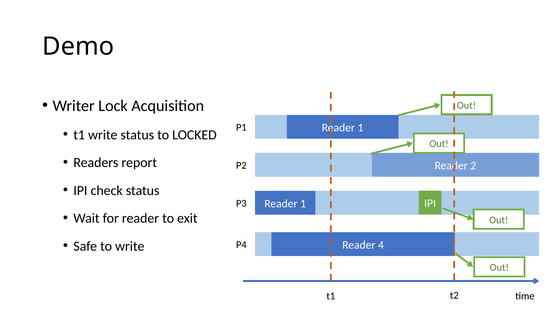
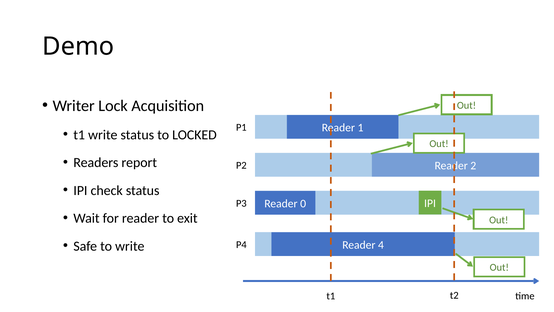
1 at (303, 203): 1 -> 0
